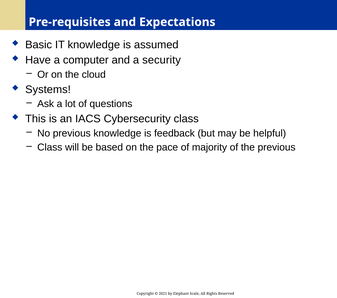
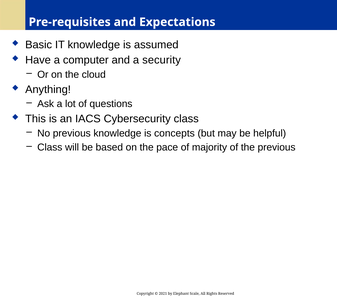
Systems: Systems -> Anything
feedback: feedback -> concepts
